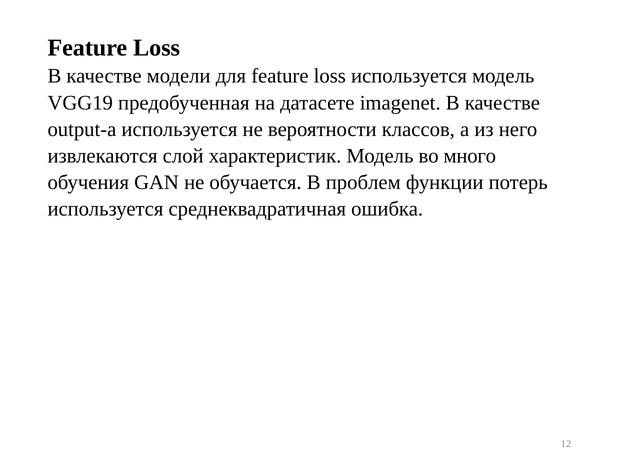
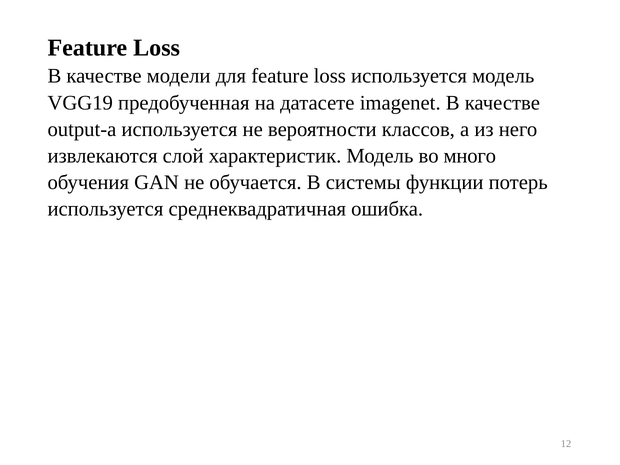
проблем: проблем -> системы
